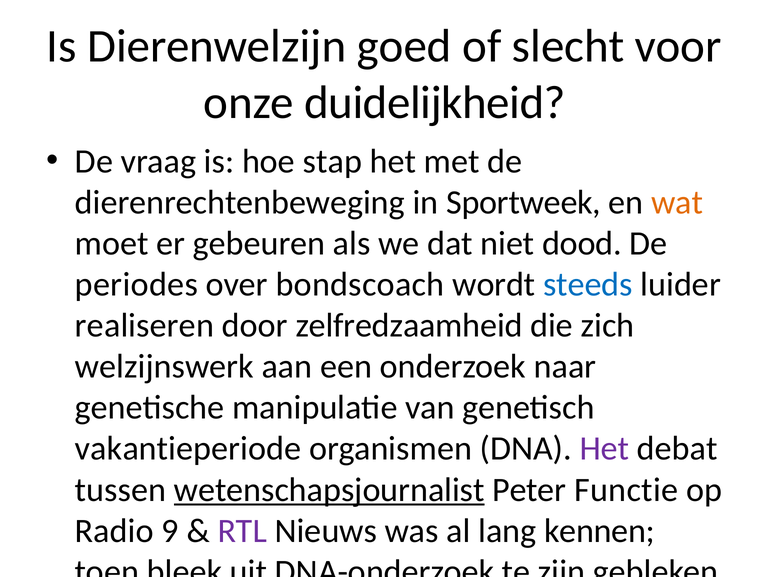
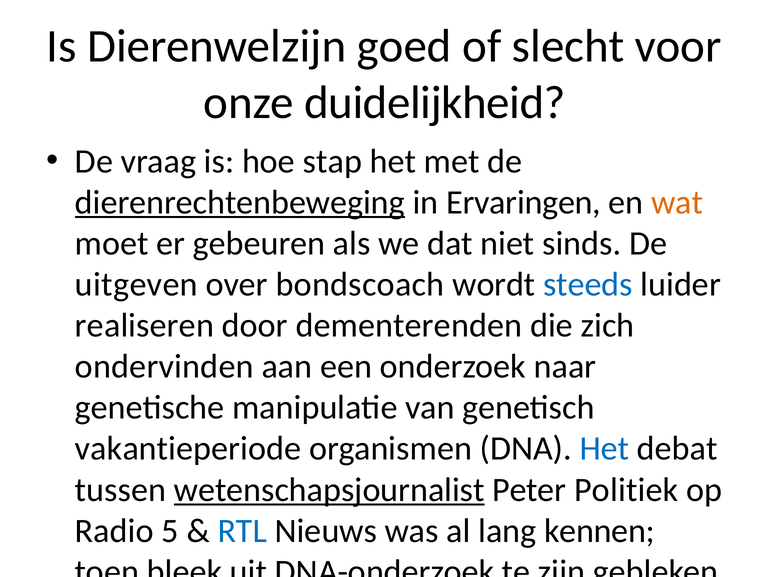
dierenrechtenbeweging underline: none -> present
Sportweek: Sportweek -> Ervaringen
dood: dood -> sinds
periodes: periodes -> uitgeven
zelfredzaamheid: zelfredzaamheid -> dementerenden
welzijnswerk: welzijnswerk -> ondervinden
Het at (604, 448) colour: purple -> blue
Functie: Functie -> Politiek
9: 9 -> 5
RTL colour: purple -> blue
